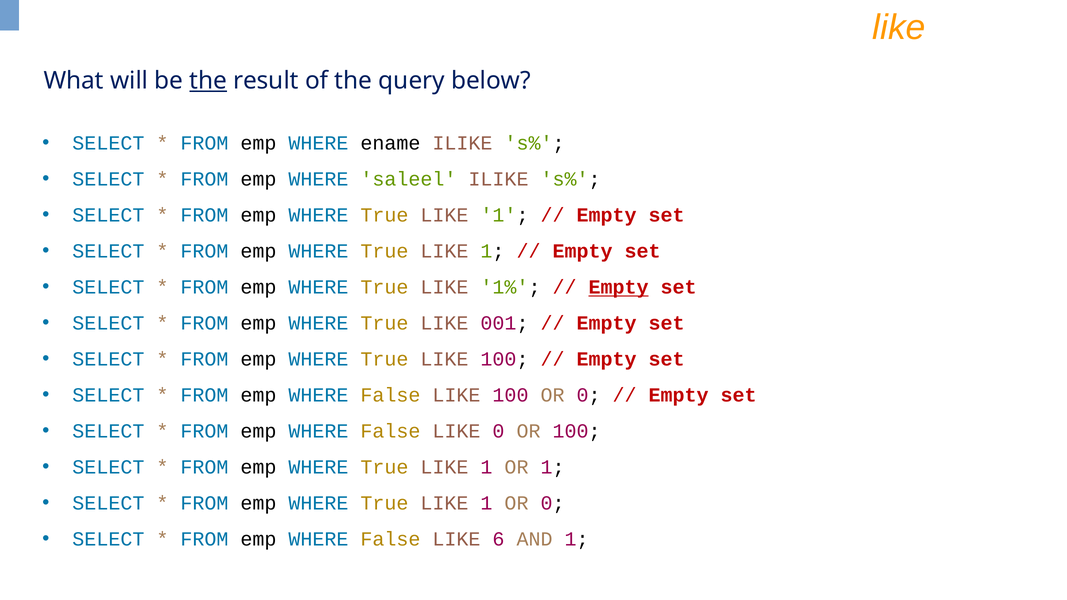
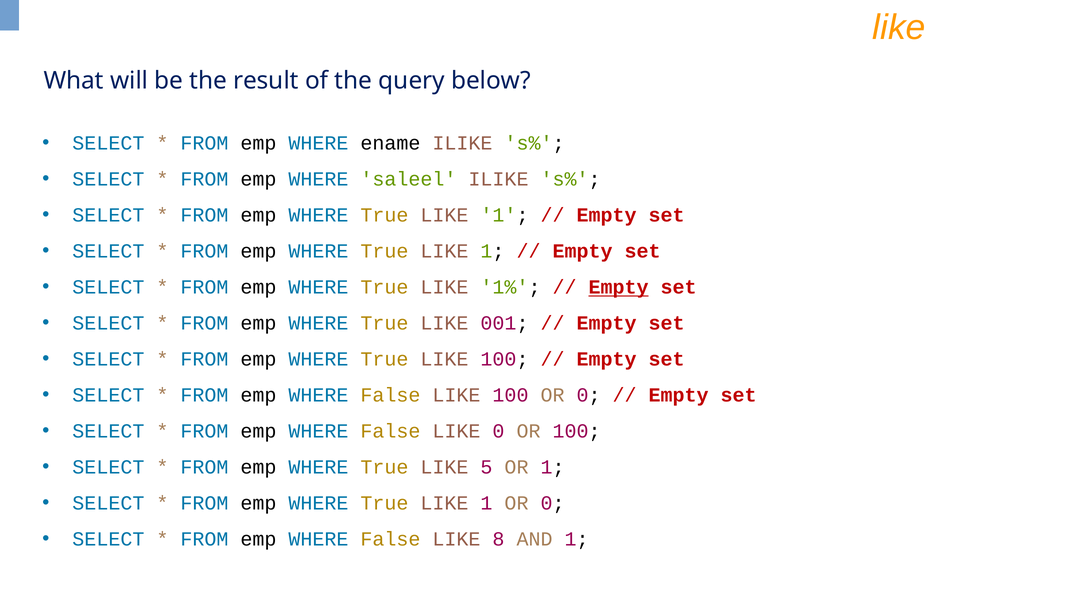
the at (208, 81) underline: present -> none
1 at (486, 467): 1 -> 5
6: 6 -> 8
